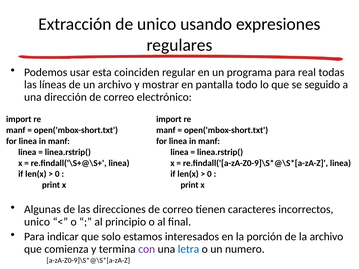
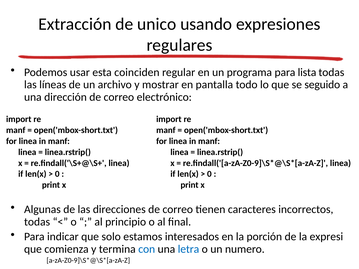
real: real -> lista
unico at (37, 222): unico -> todas
la archivo: archivo -> expresi
con colour: purple -> blue
